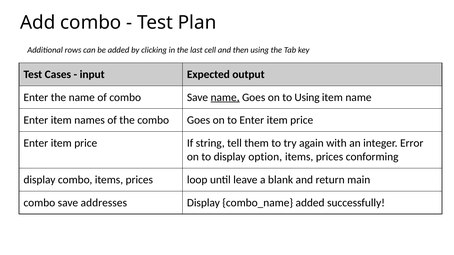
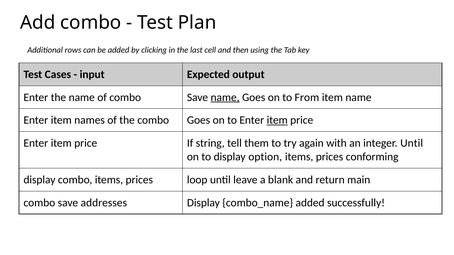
to Using: Using -> From
item at (277, 120) underline: none -> present
integer Error: Error -> Until
